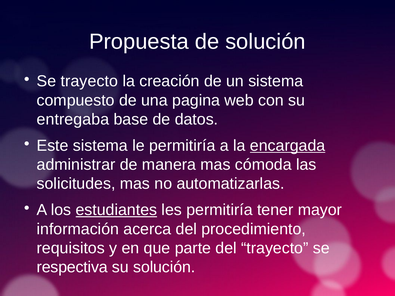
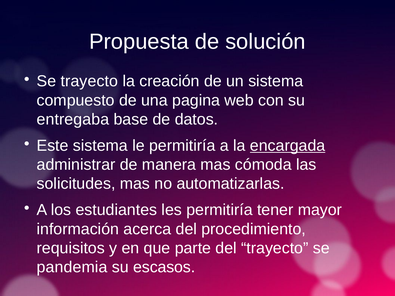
estudiantes underline: present -> none
respectiva: respectiva -> pandemia
su solución: solución -> escasos
